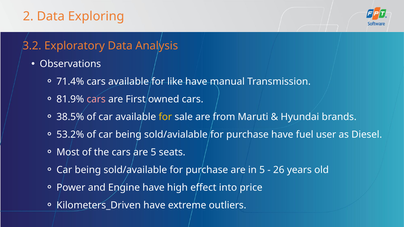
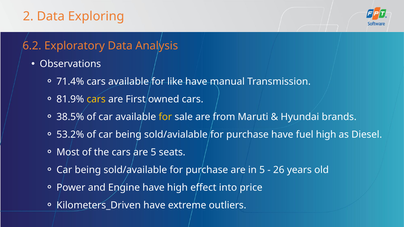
3.2: 3.2 -> 6.2
cars at (96, 99) colour: pink -> yellow
fuel user: user -> high
